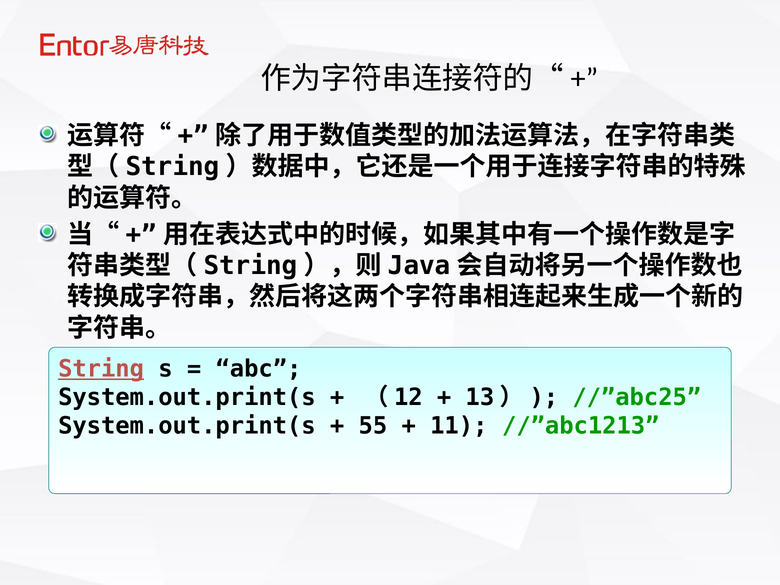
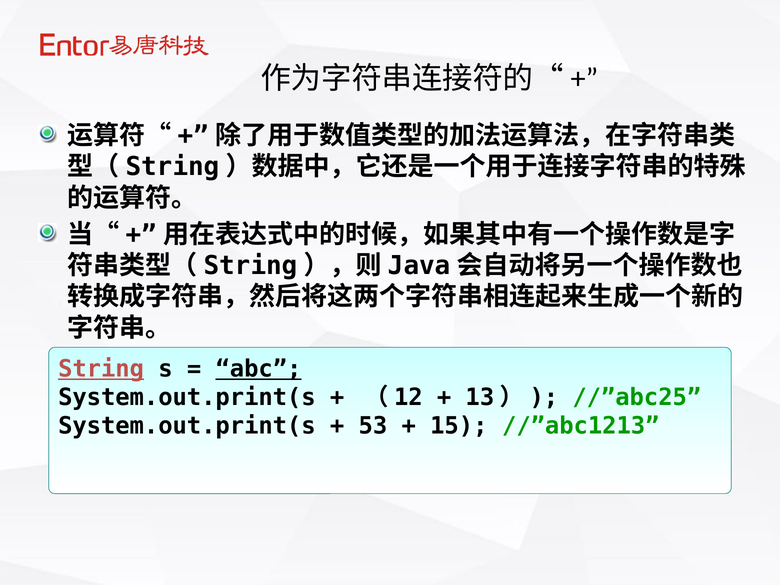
abc underline: none -> present
55: 55 -> 53
11: 11 -> 15
